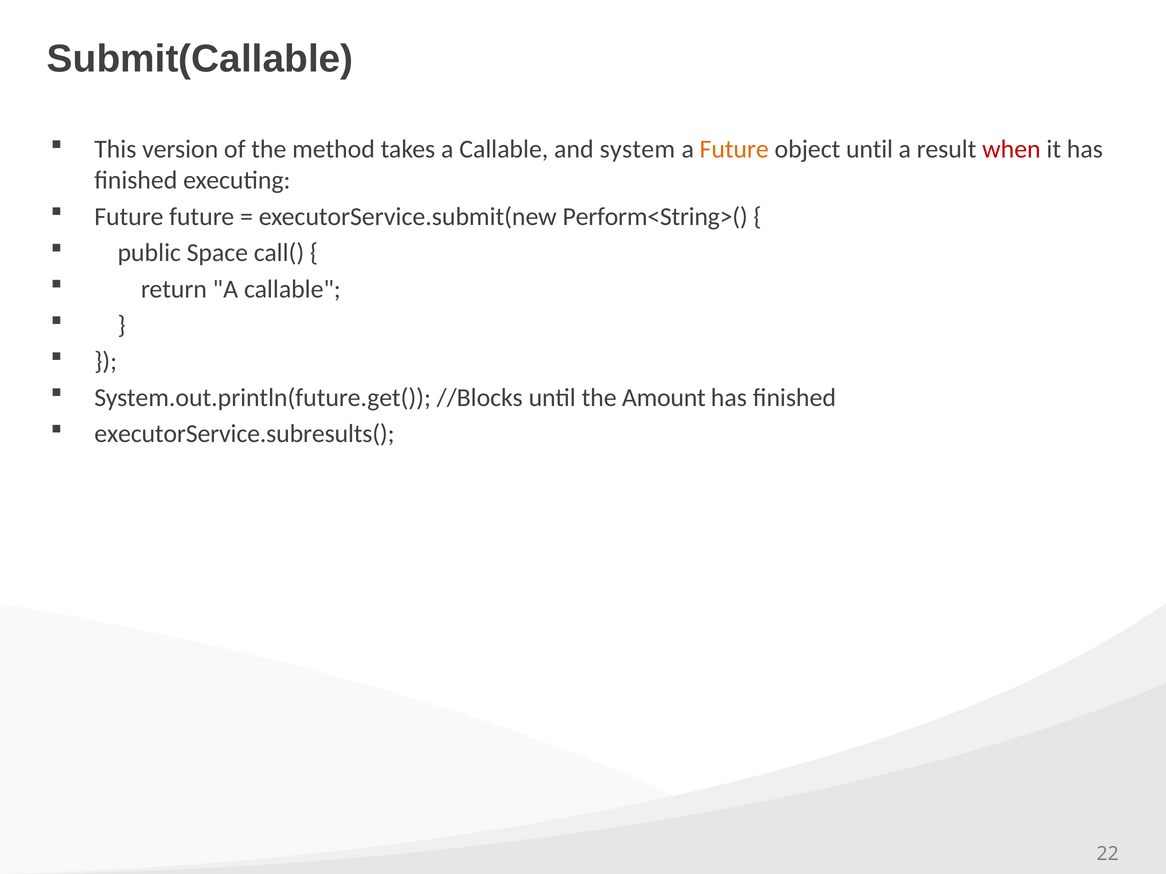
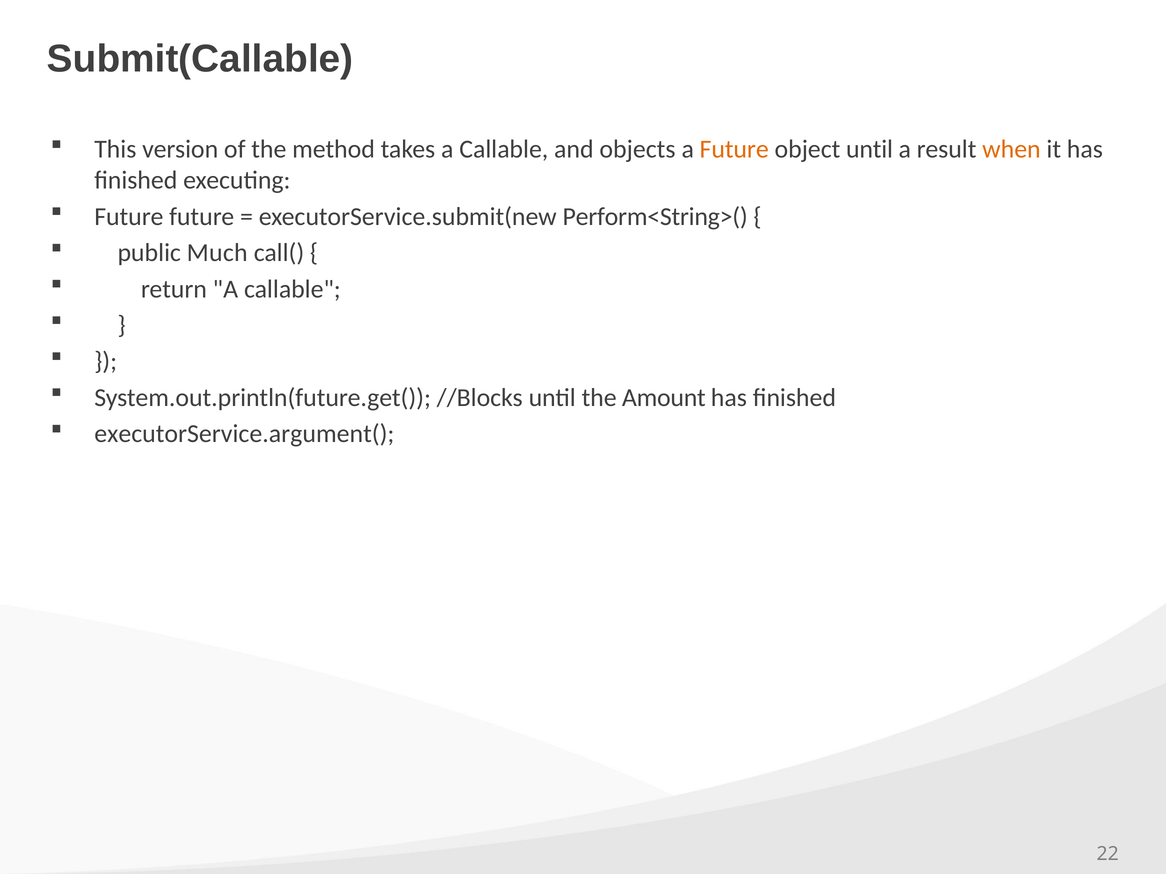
system: system -> objects
when colour: red -> orange
Space: Space -> Much
executorService.subresults(: executorService.subresults( -> executorService.argument(
